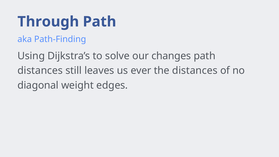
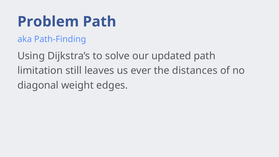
Through: Through -> Problem
changes: changes -> updated
distances at (40, 71): distances -> limitation
